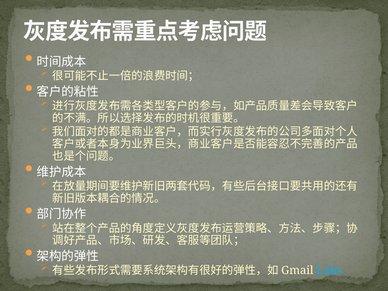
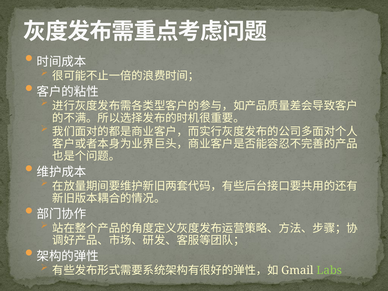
Labs colour: light blue -> light green
